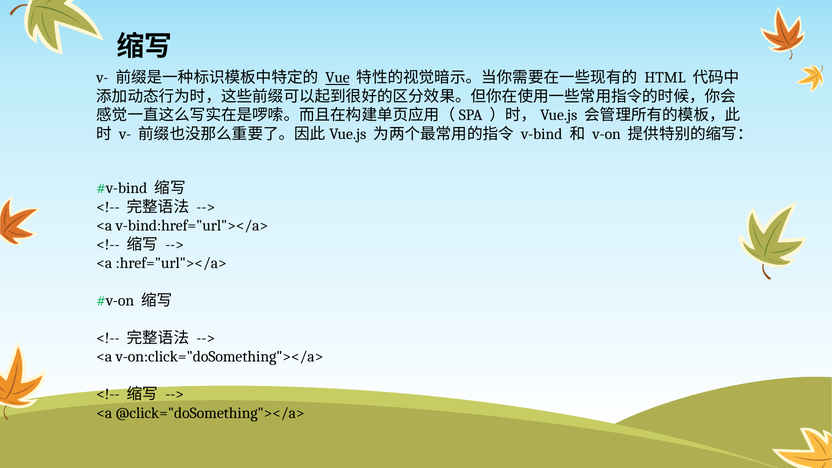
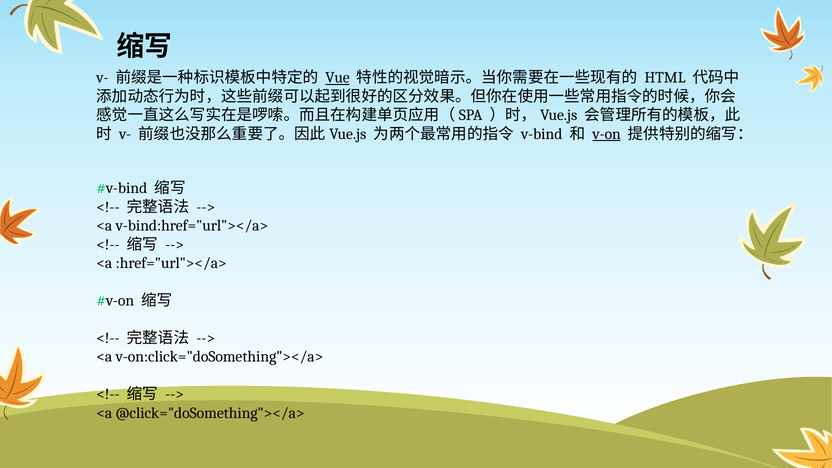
v-on underline: none -> present
